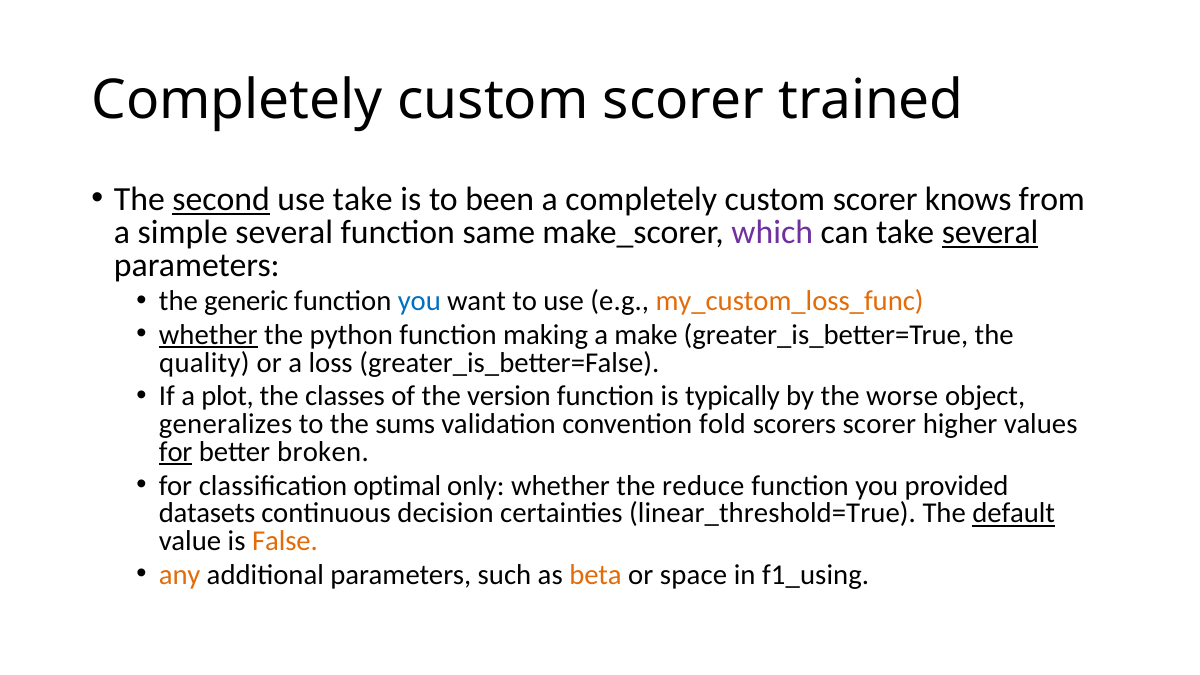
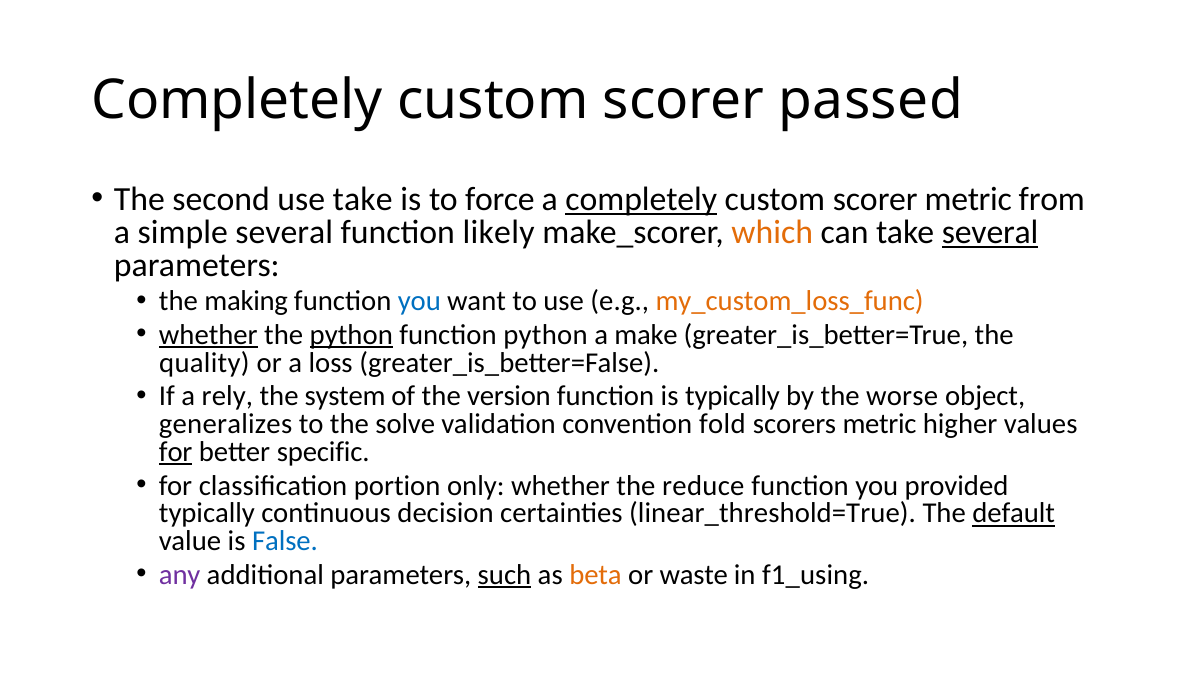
trained: trained -> passed
second underline: present -> none
been: been -> force
completely at (641, 199) underline: none -> present
scorer knows: knows -> metric
same: same -> likely
which colour: purple -> orange
generic: generic -> making
python at (351, 335) underline: none -> present
function making: making -> python
plot: plot -> rely
classes: classes -> system
sums: sums -> solve
scorers scorer: scorer -> metric
broken: broken -> specific
optimal: optimal -> portion
datasets at (207, 513): datasets -> typically
False colour: orange -> blue
any colour: orange -> purple
such underline: none -> present
space: space -> waste
